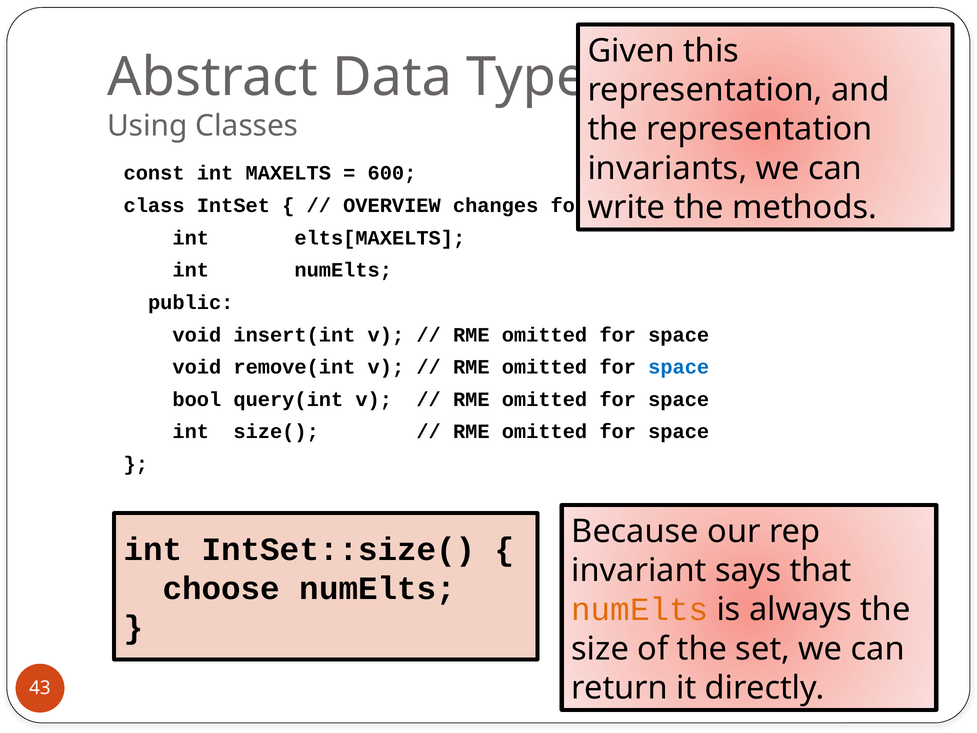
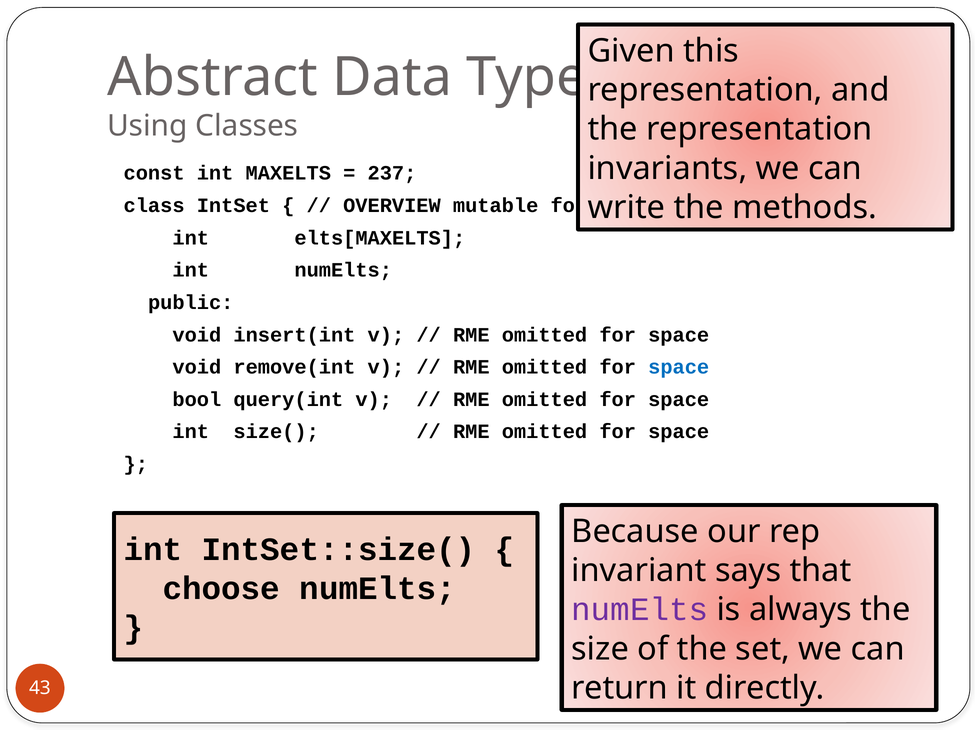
600: 600 -> 237
changes: changes -> mutable
numElts at (640, 610) colour: orange -> purple
